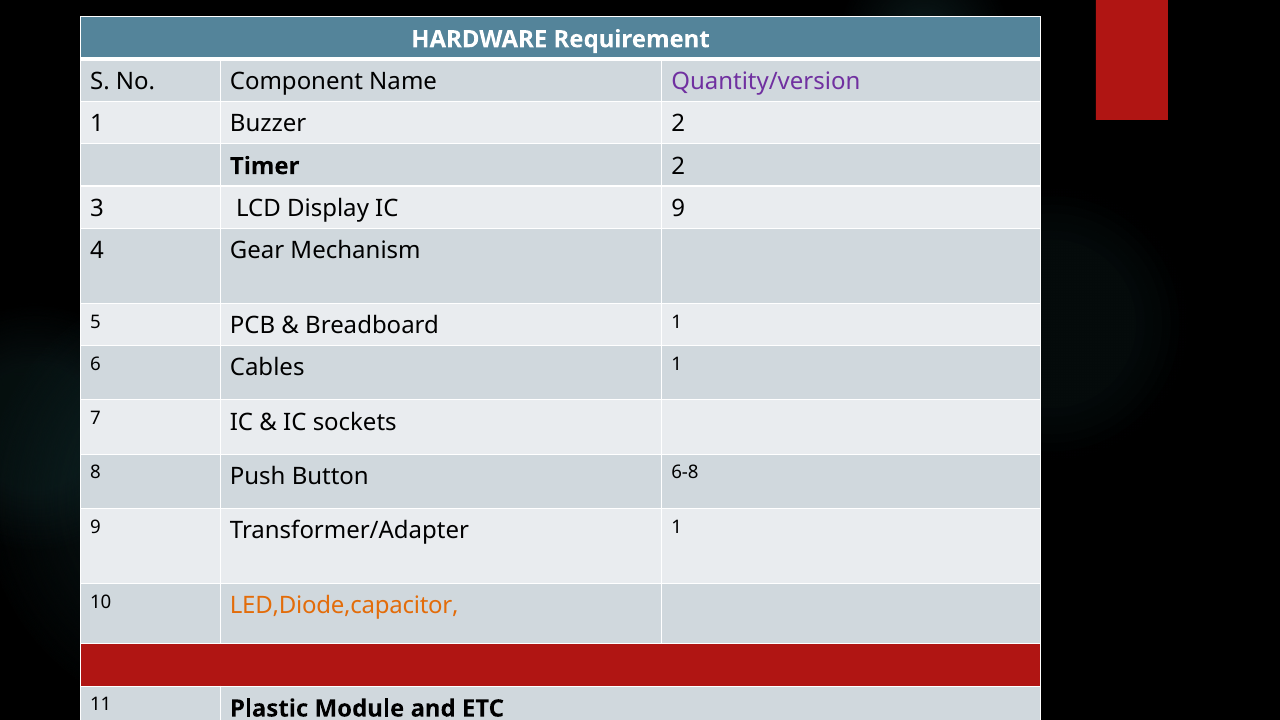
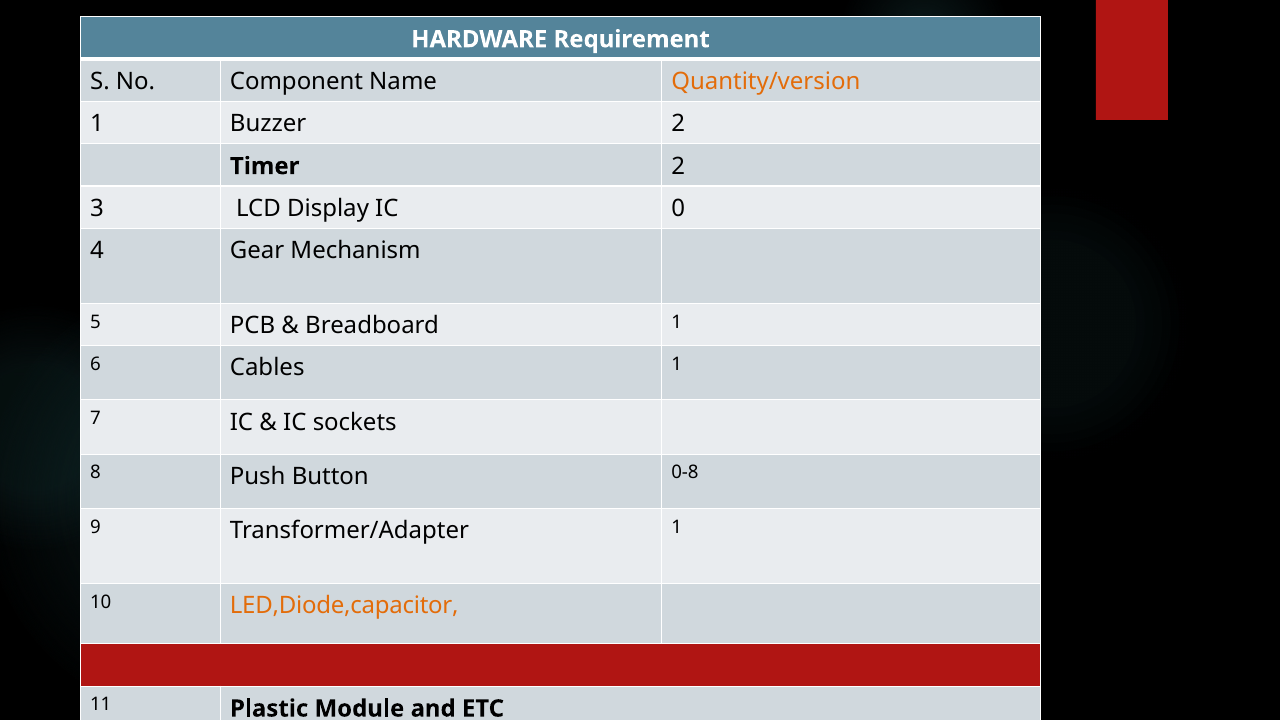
Quantity/version colour: purple -> orange
IC 9: 9 -> 0
6-8: 6-8 -> 0-8
